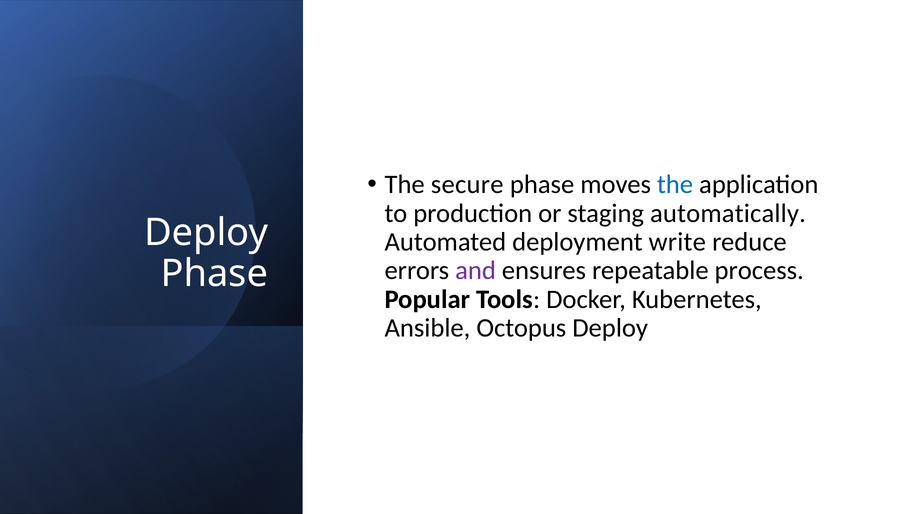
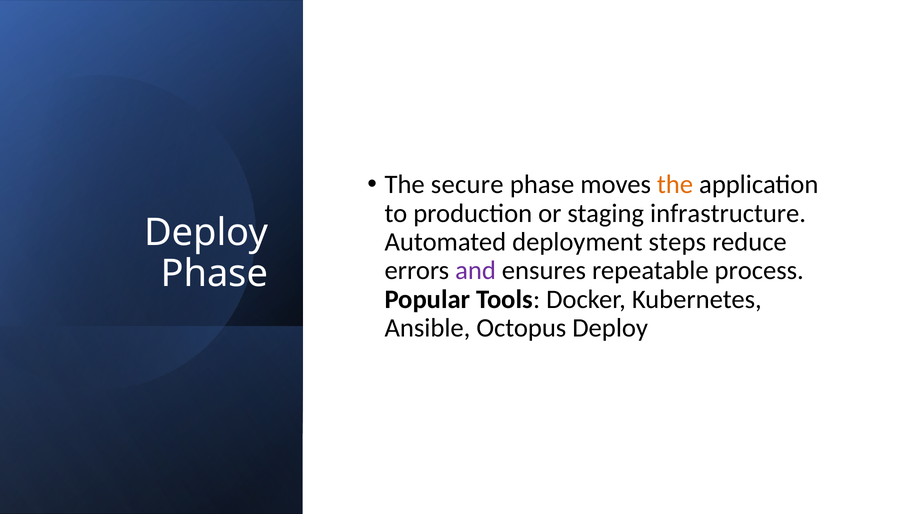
the at (675, 185) colour: blue -> orange
automatically: automatically -> infrastructure
write: write -> steps
